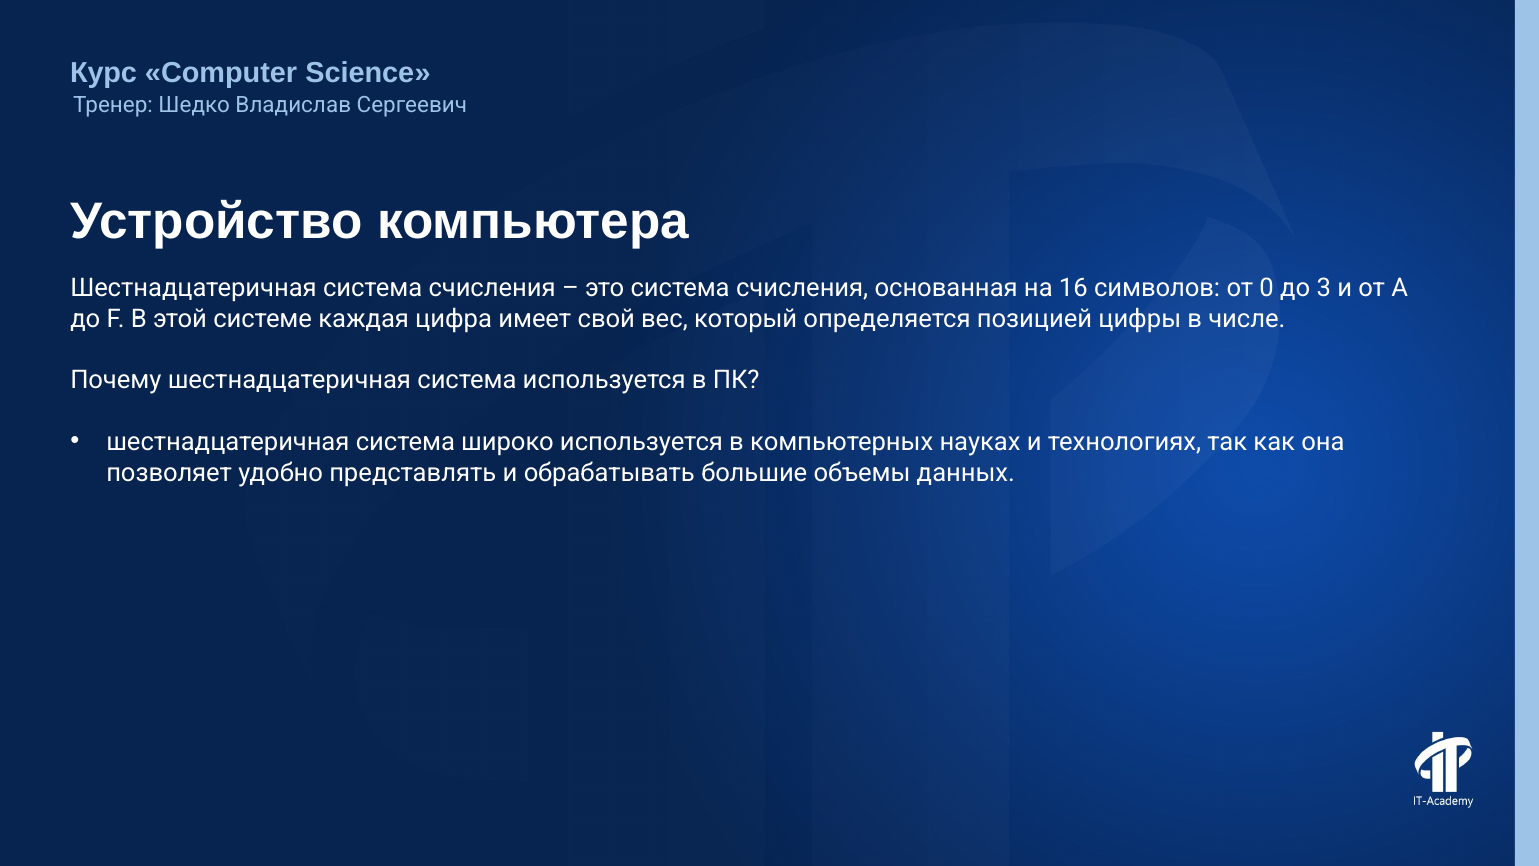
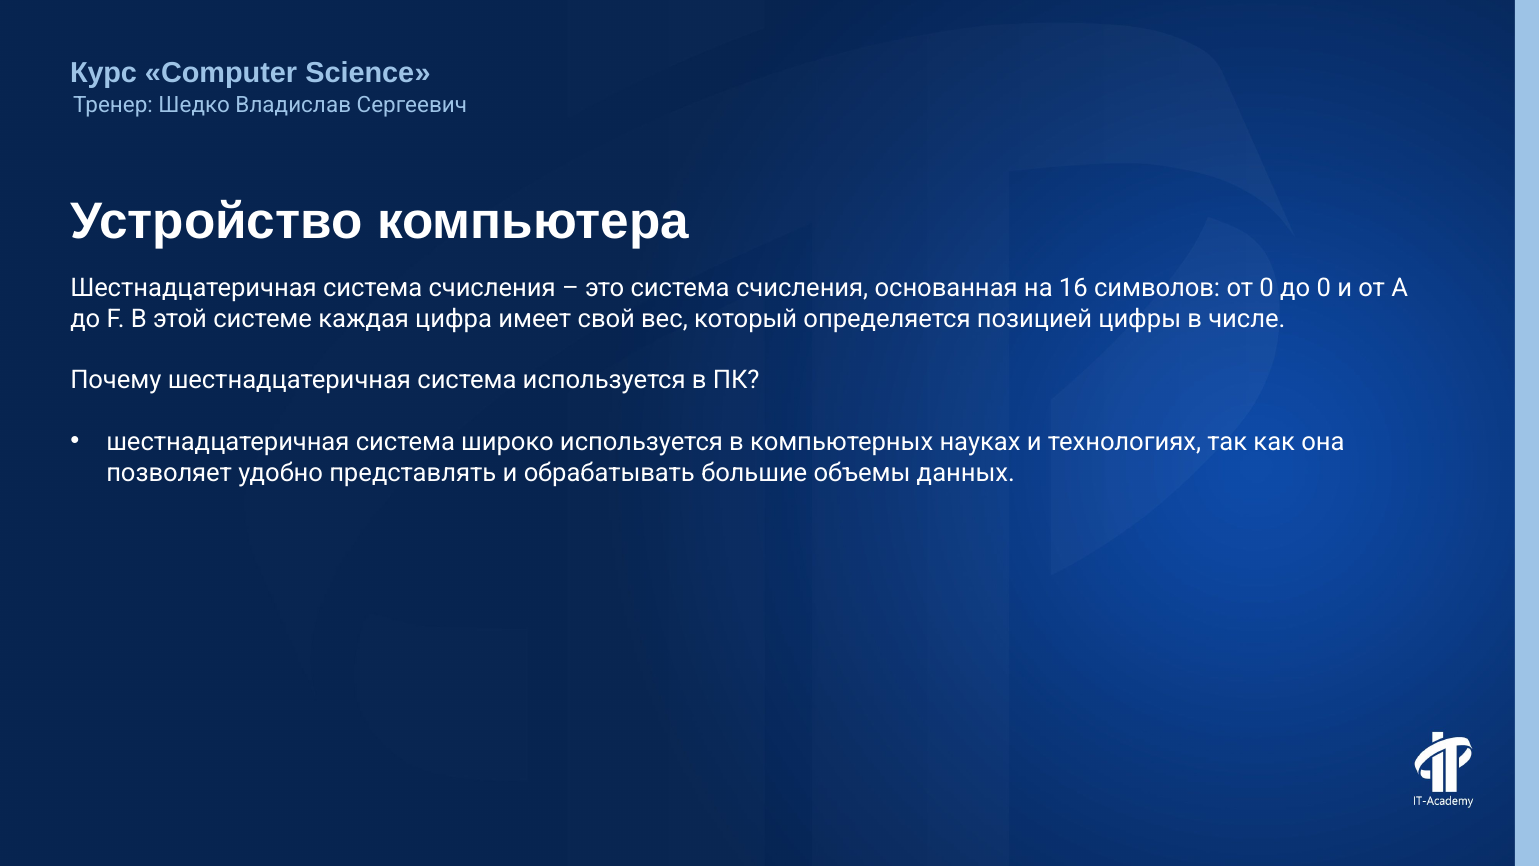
до 3: 3 -> 0
